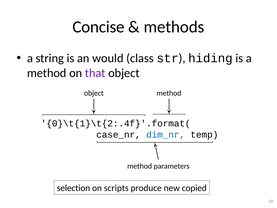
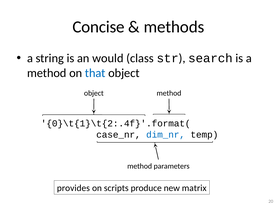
hiding: hiding -> search
that colour: purple -> blue
selection: selection -> provides
copied: copied -> matrix
